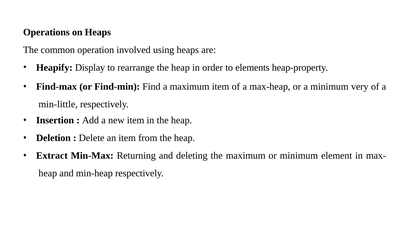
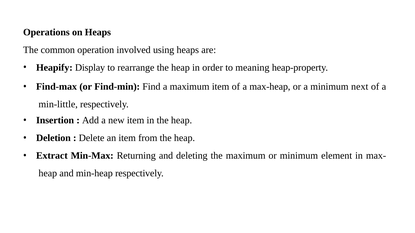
elements: elements -> meaning
very: very -> next
